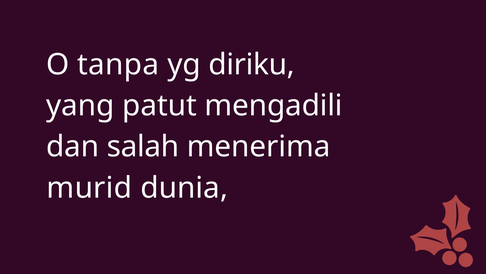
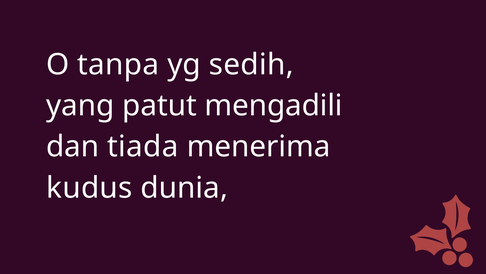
diriku: diriku -> sedih
salah: salah -> tiada
murid: murid -> kudus
